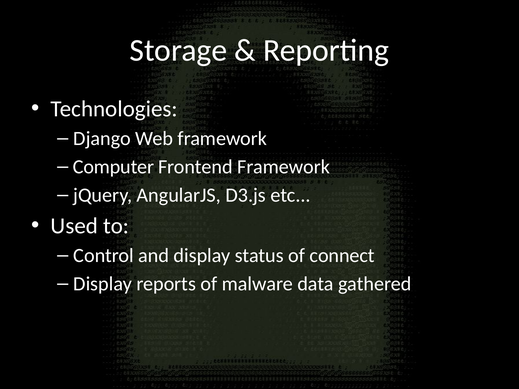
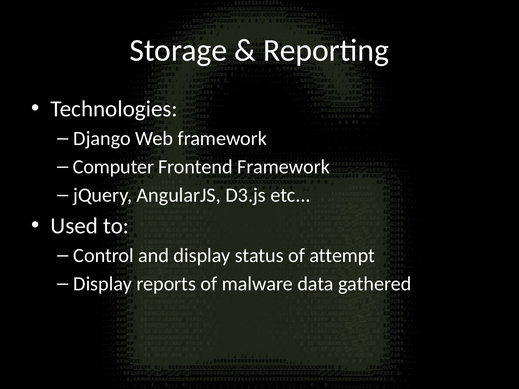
connect: connect -> attempt
